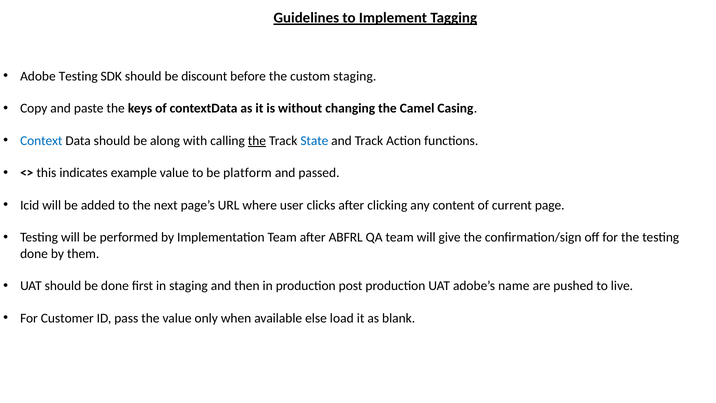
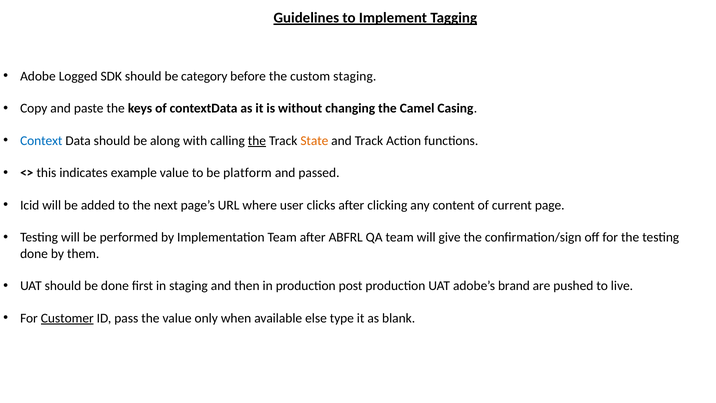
Adobe Testing: Testing -> Logged
discount: discount -> category
State colour: blue -> orange
name: name -> brand
Customer underline: none -> present
load: load -> type
